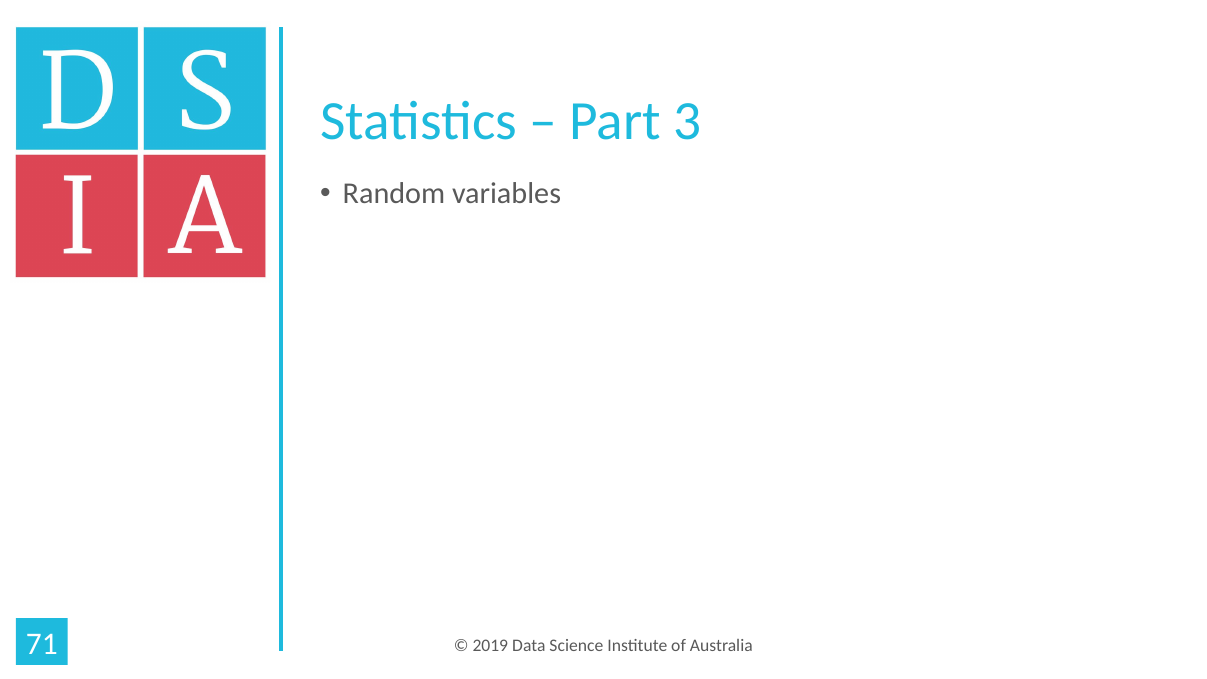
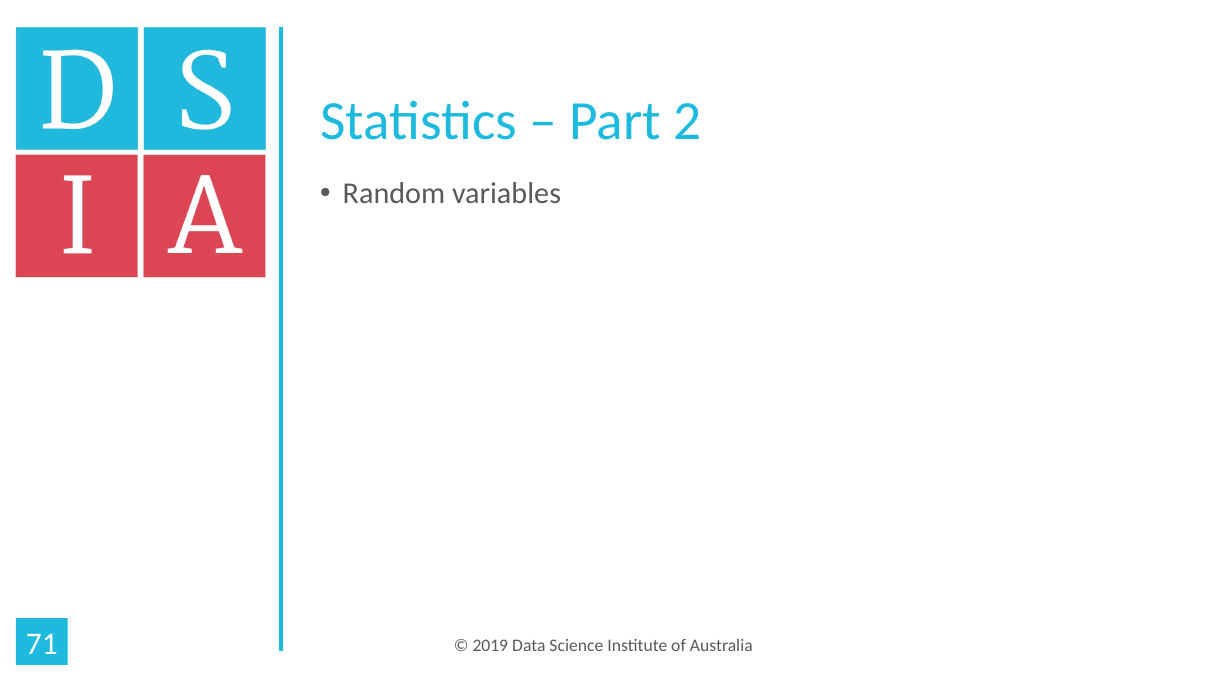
3: 3 -> 2
